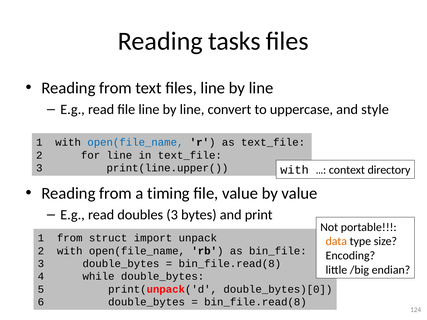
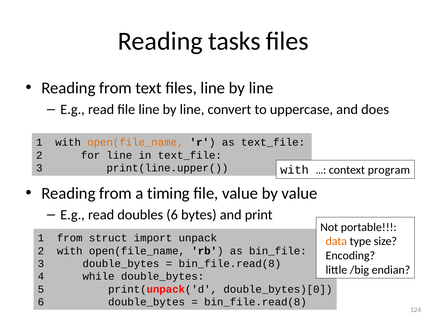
style: style -> does
open(file_name at (135, 142) colour: blue -> orange
directory: directory -> program
doubles 3: 3 -> 6
